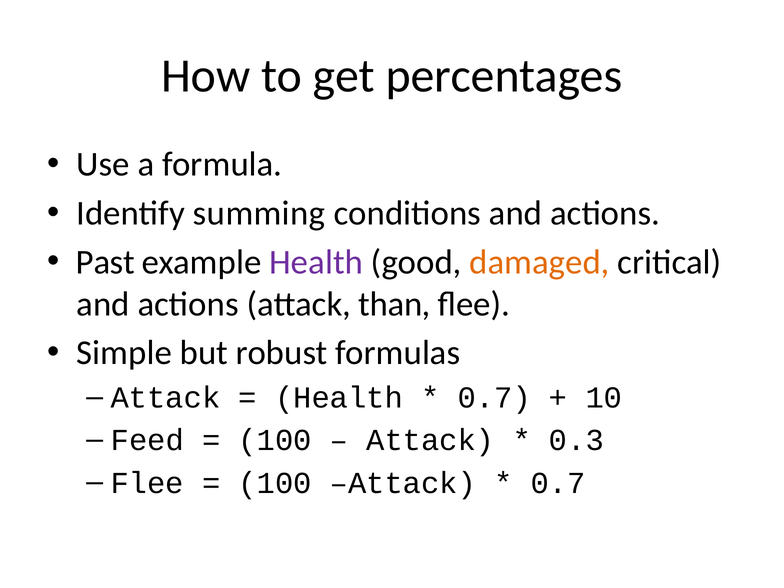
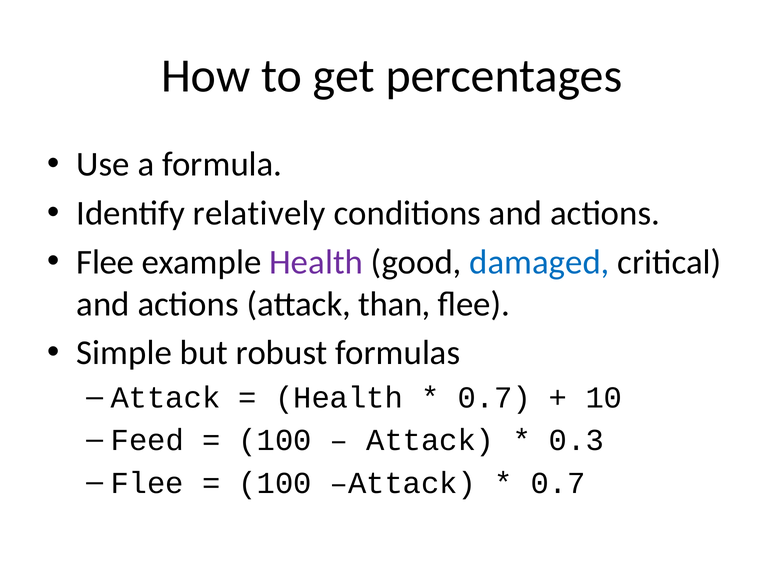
summing: summing -> relatively
Past at (105, 262): Past -> Flee
damaged colour: orange -> blue
